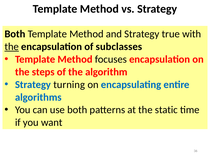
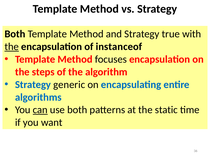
subclasses: subclasses -> instanceof
turning: turning -> generic
can underline: none -> present
